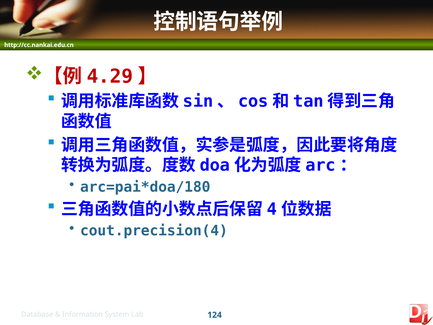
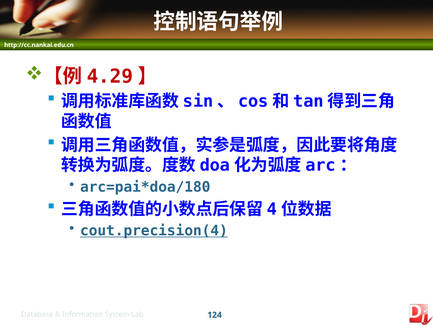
cout.precision(4 underline: none -> present
